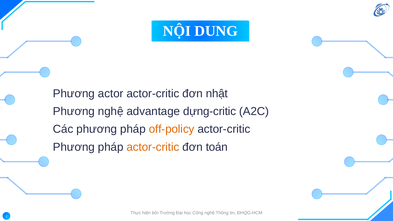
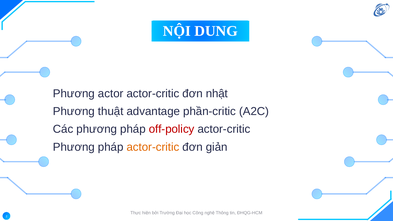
Phương nghệ: nghệ -> thuật
dựng-critic: dựng-critic -> phần-critic
off-policy colour: orange -> red
toán: toán -> giản
